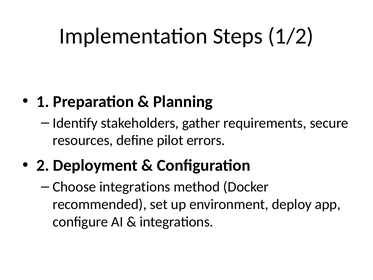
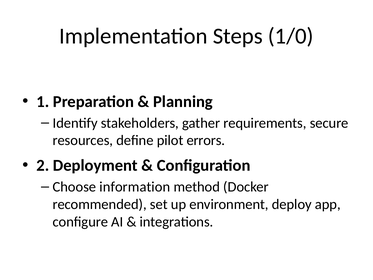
1/2: 1/2 -> 1/0
Choose integrations: integrations -> information
